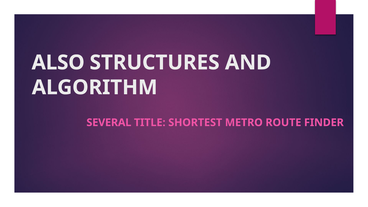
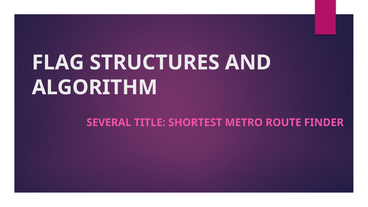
ALSO: ALSO -> FLAG
